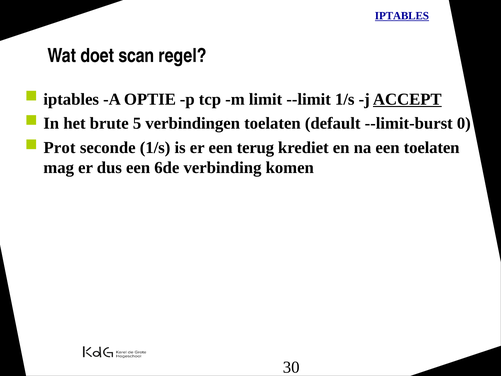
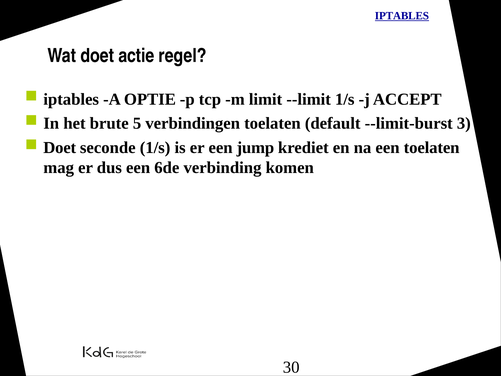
scan: scan -> actie
ACCEPT underline: present -> none
0: 0 -> 3
Prot at (60, 147): Prot -> Doet
terug: terug -> jump
